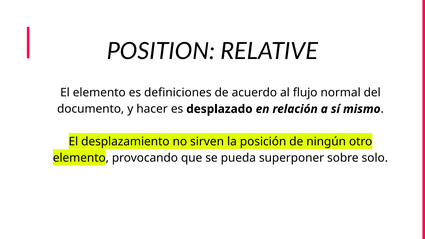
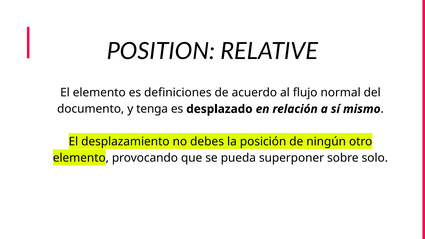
hacer: hacer -> tenga
sirven: sirven -> debes
